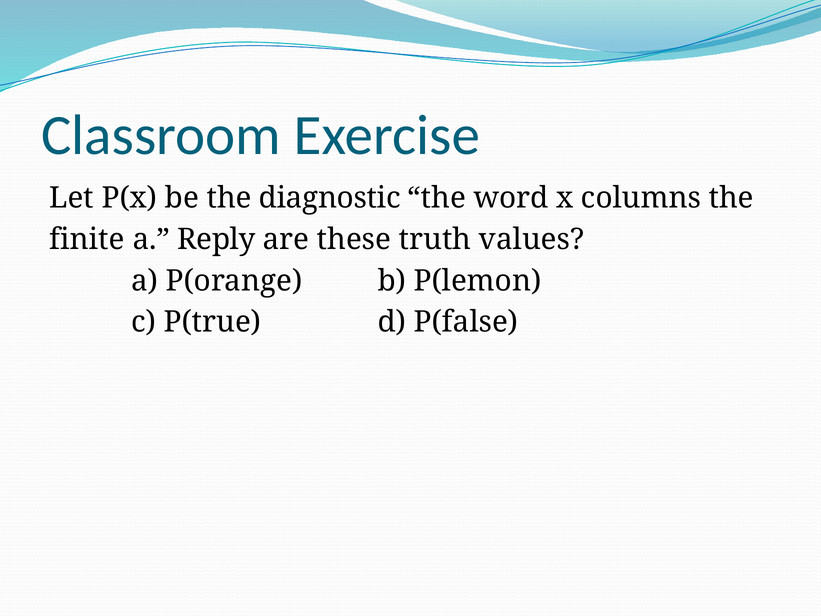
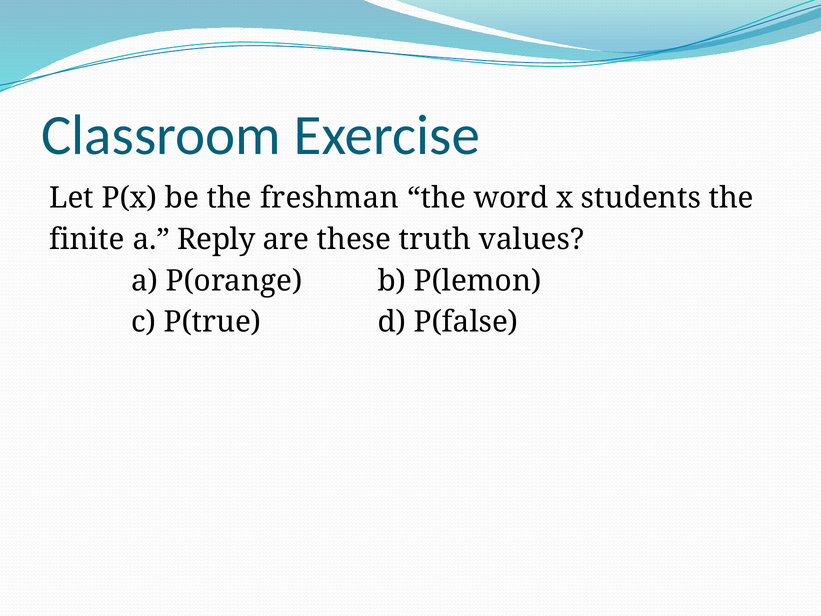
diagnostic: diagnostic -> freshman
columns: columns -> students
